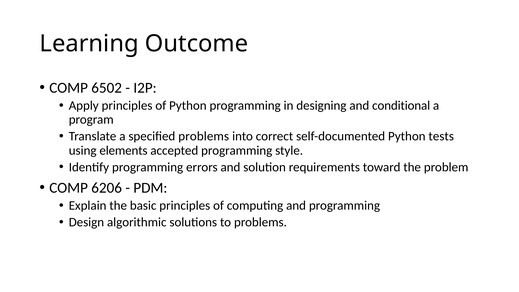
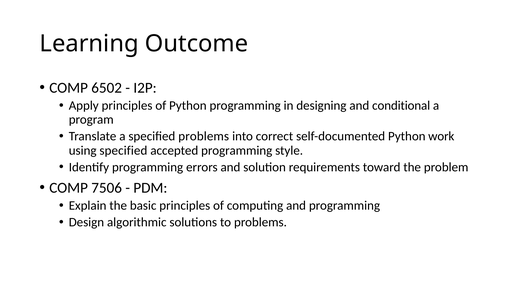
tests: tests -> work
using elements: elements -> specified
6206: 6206 -> 7506
